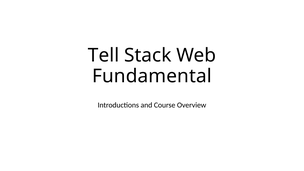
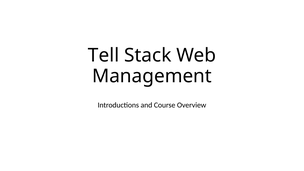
Fundamental: Fundamental -> Management
